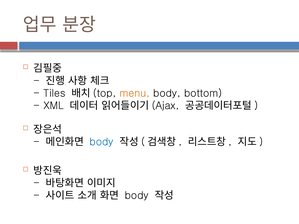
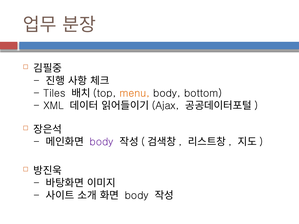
body at (102, 142) colour: blue -> purple
